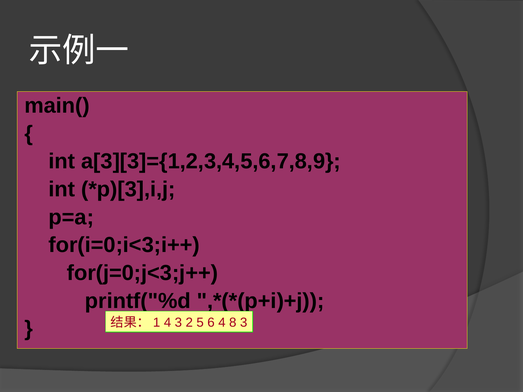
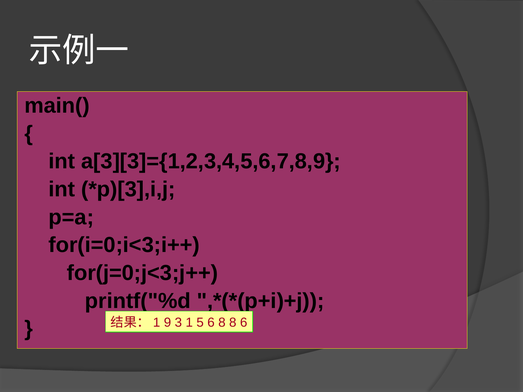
4 at (167, 323): 4 -> 9
2: 2 -> 1
6 4: 4 -> 8
8 3: 3 -> 6
